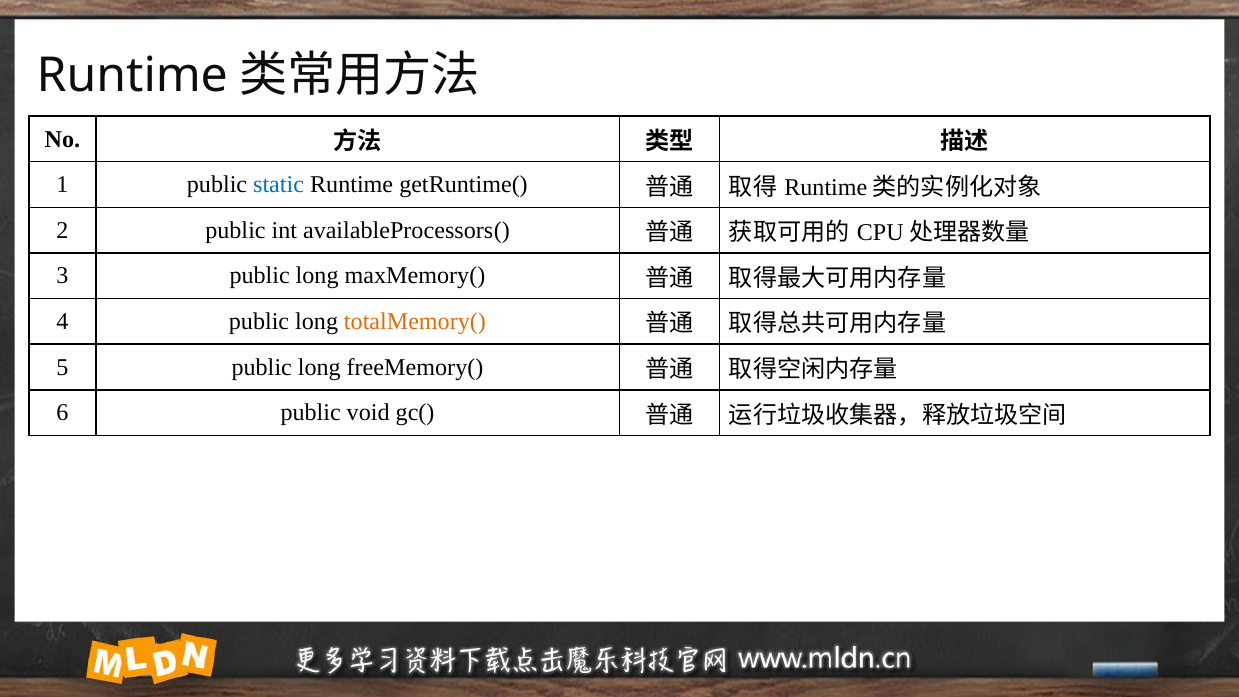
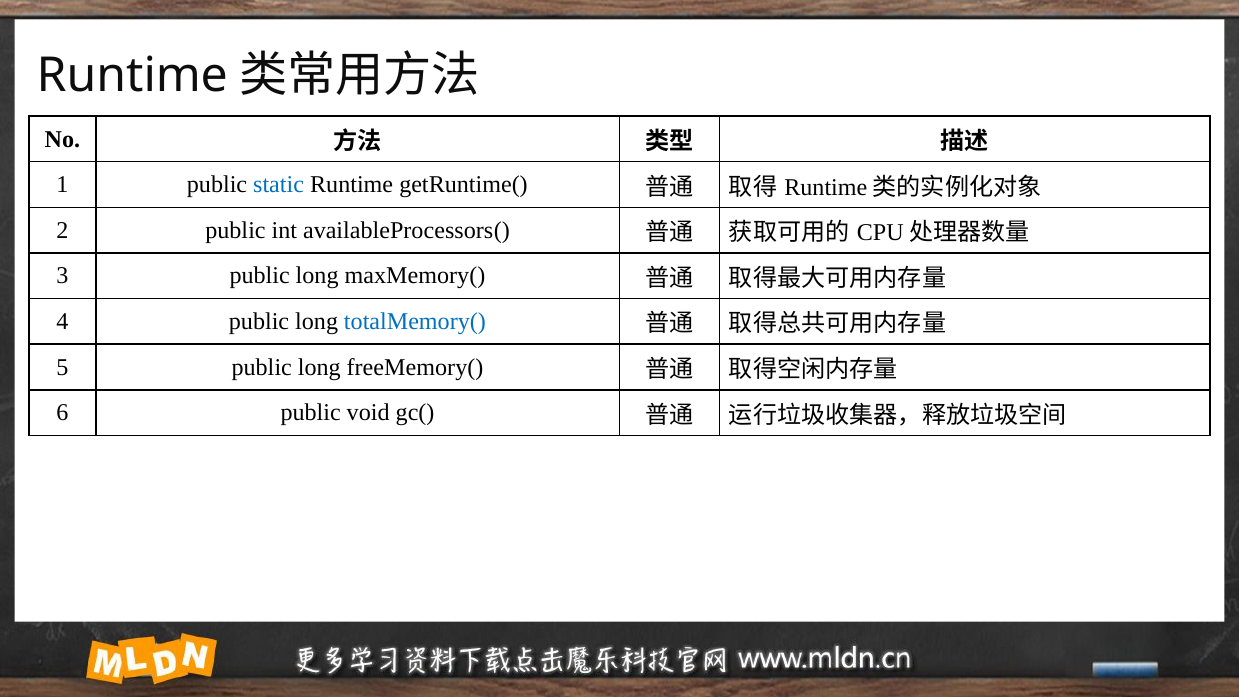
totalMemory( colour: orange -> blue
